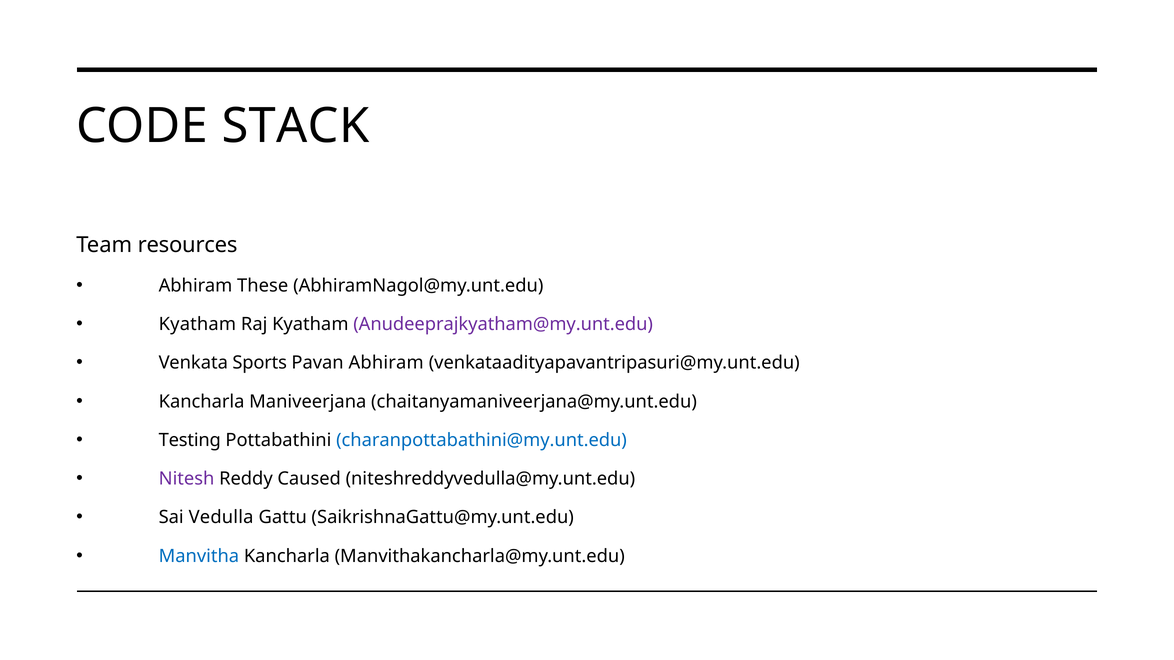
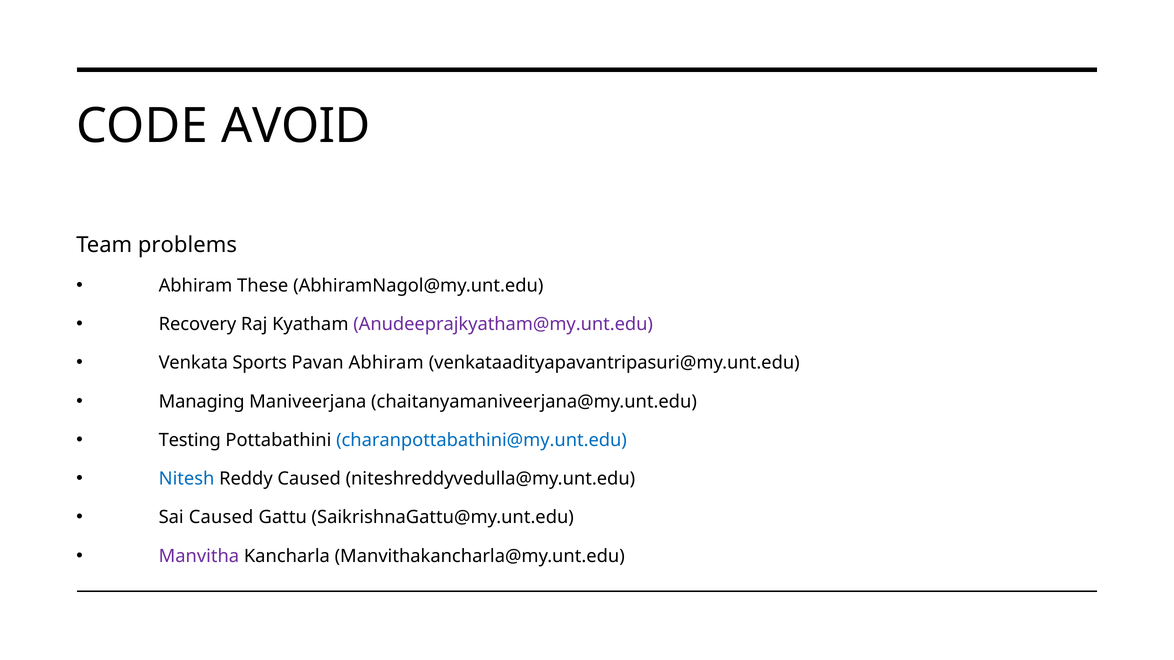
STACK: STACK -> AVOID
resources: resources -> problems
Kyatham at (197, 324): Kyatham -> Recovery
Kancharla at (202, 402): Kancharla -> Managing
Nitesh colour: purple -> blue
Sai Vedulla: Vedulla -> Caused
Manvitha colour: blue -> purple
